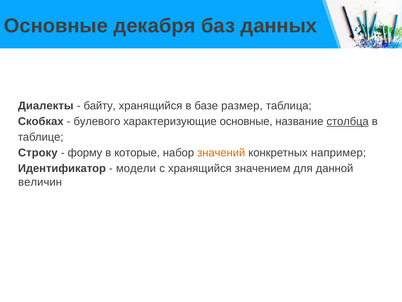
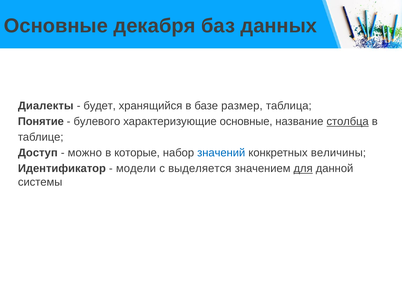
байту: байту -> будет
Скобках: Скобках -> Понятие
Строку: Строку -> Доступ
форму: форму -> можно
значений colour: orange -> blue
например: например -> величины
с хранящийся: хранящийся -> выделяется
для underline: none -> present
величин: величин -> системы
